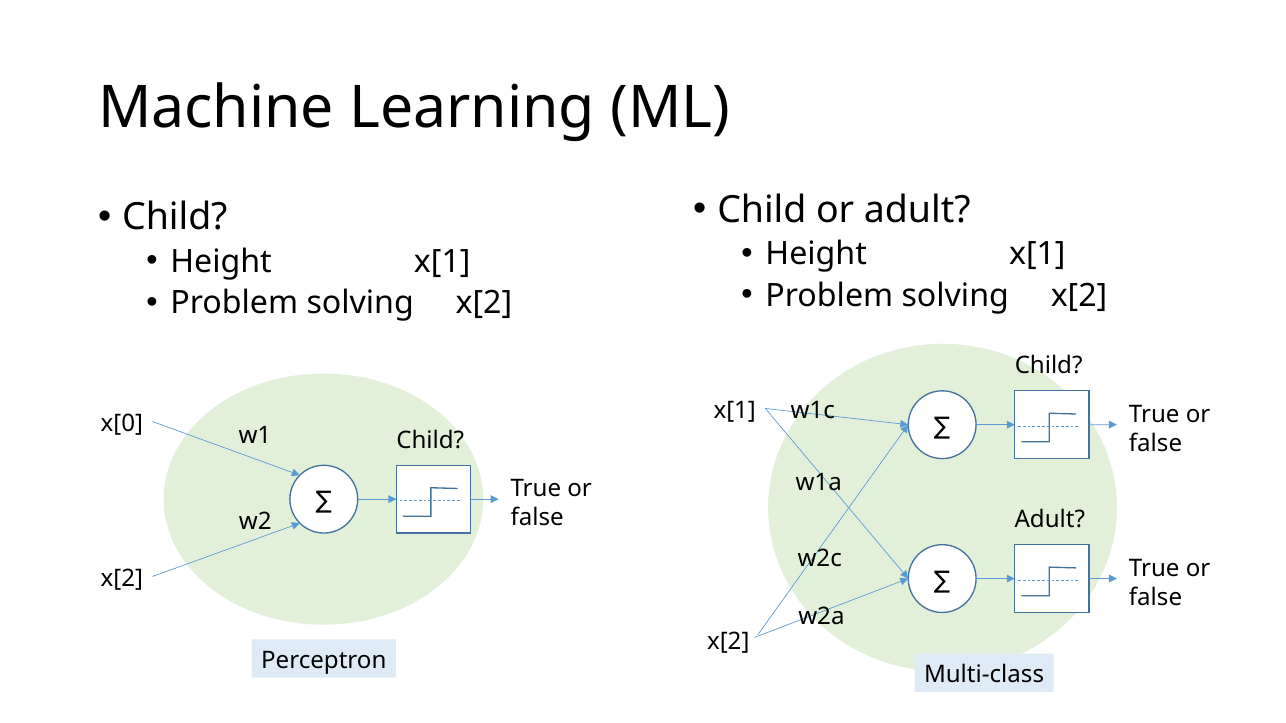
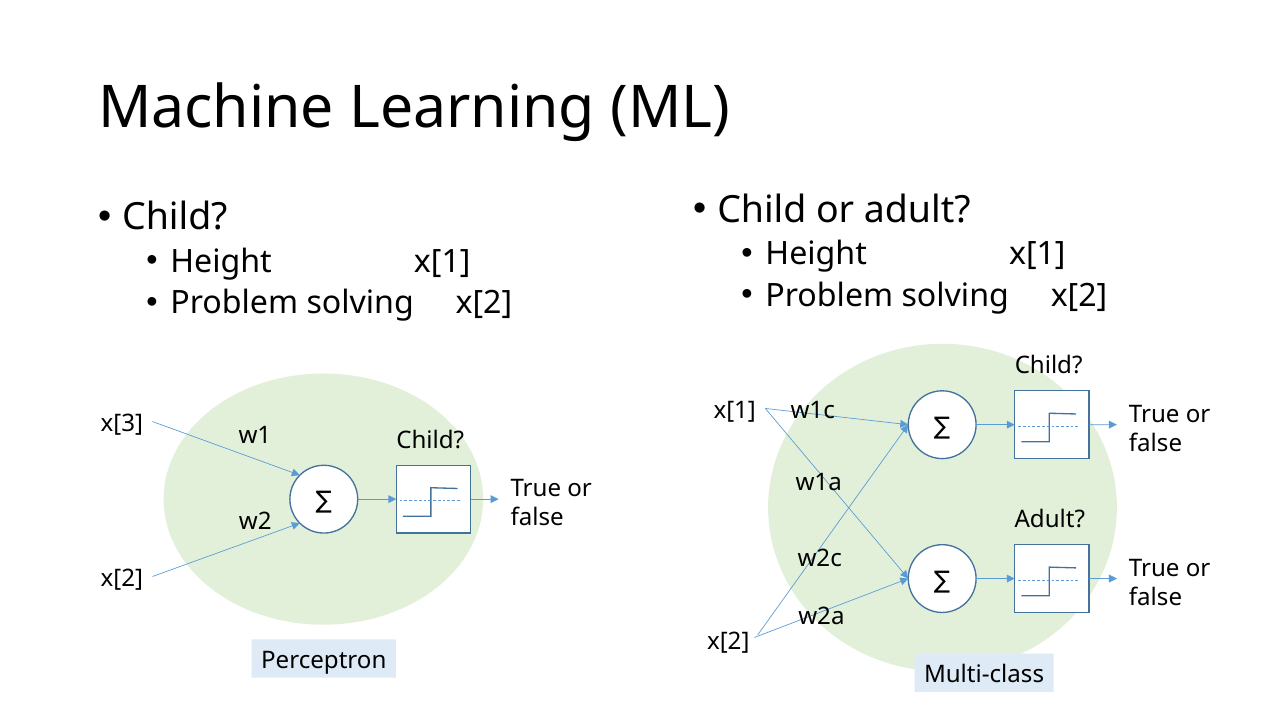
x[0: x[0 -> x[3
